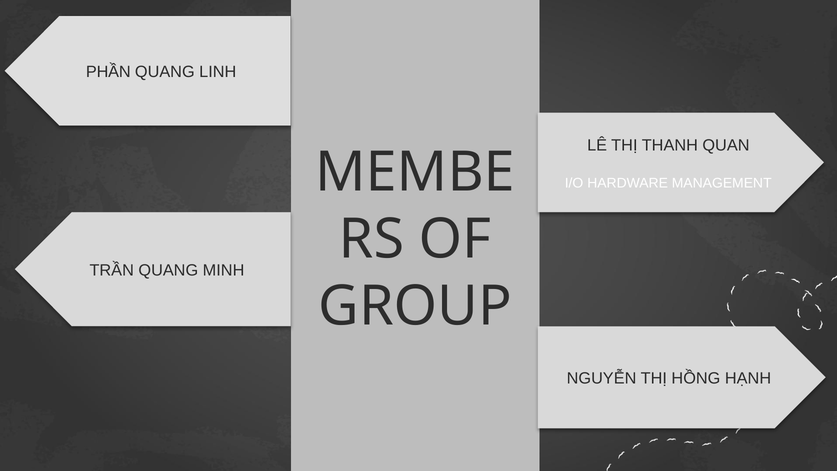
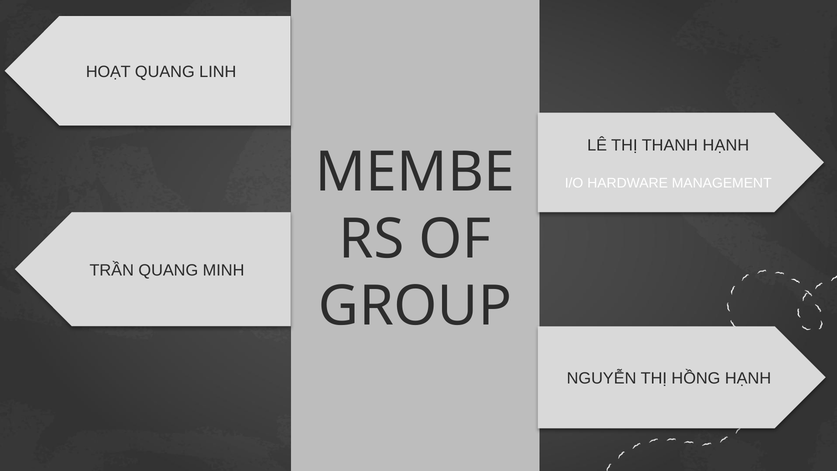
PHẦN: PHẦN -> HOẠT
THANH QUAN: QUAN -> HẠNH
